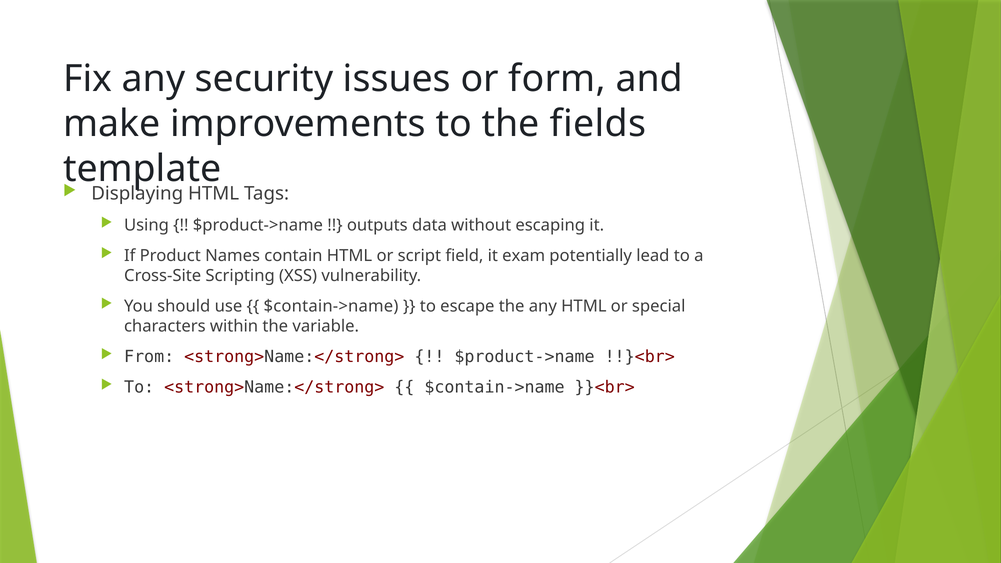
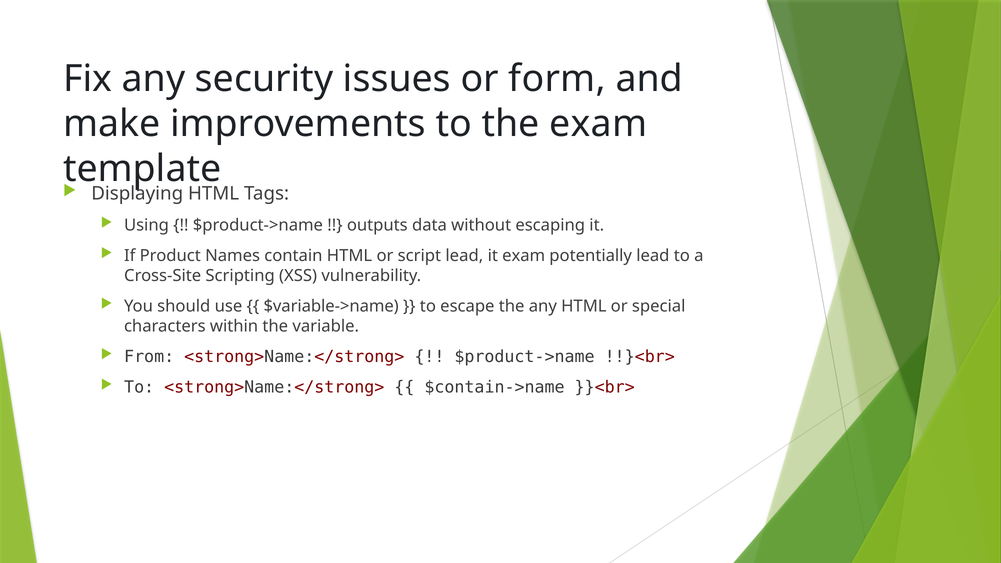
the fields: fields -> exam
script field: field -> lead
$contain->name at (331, 306): $contain->name -> $variable->name
